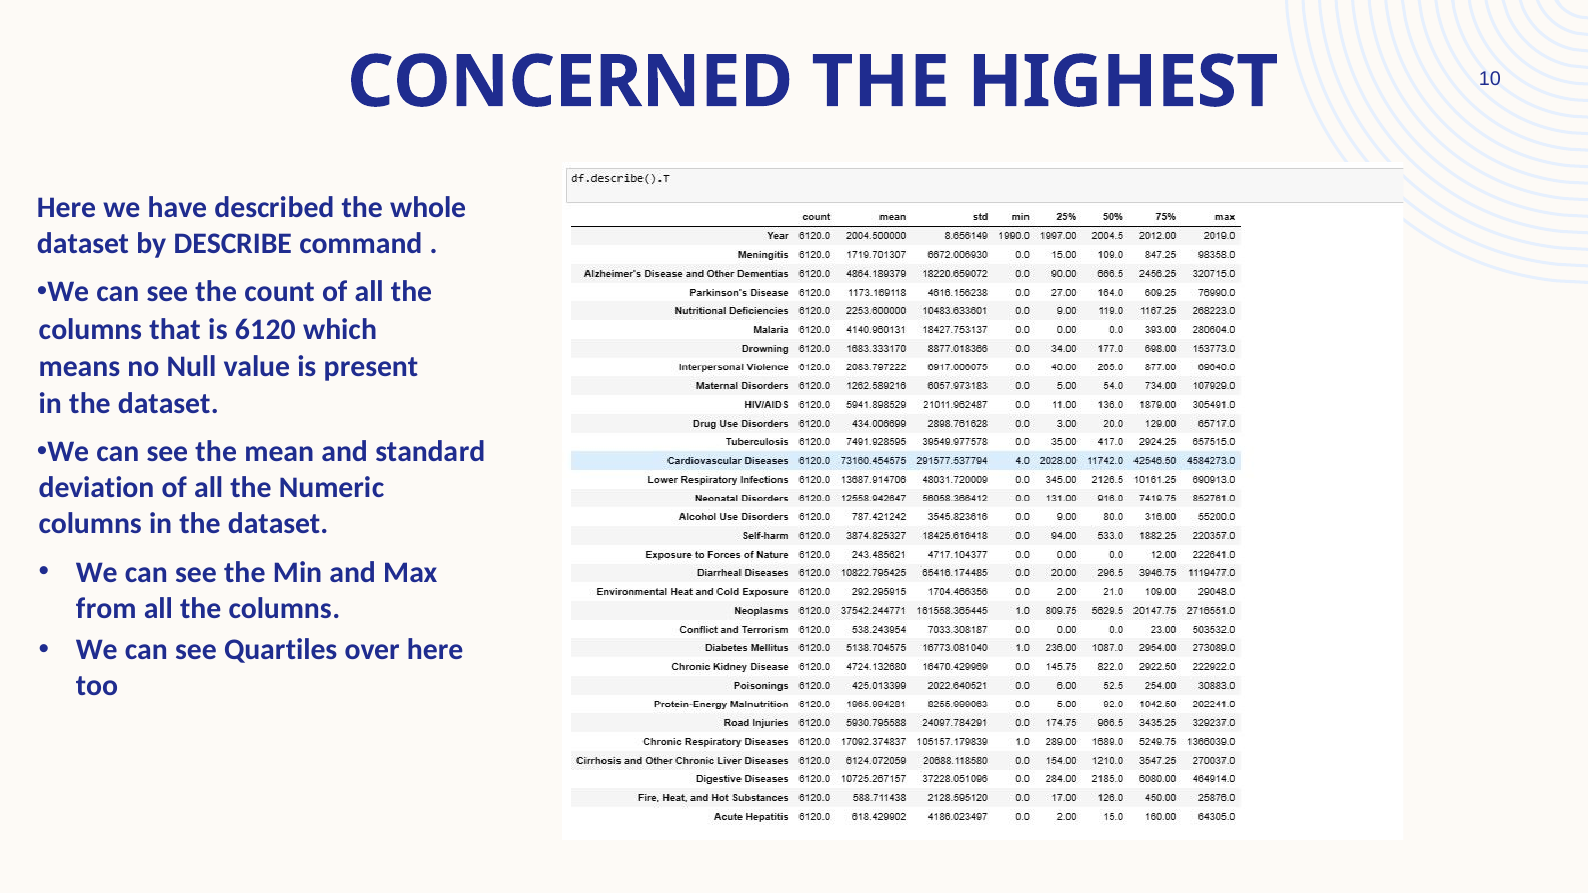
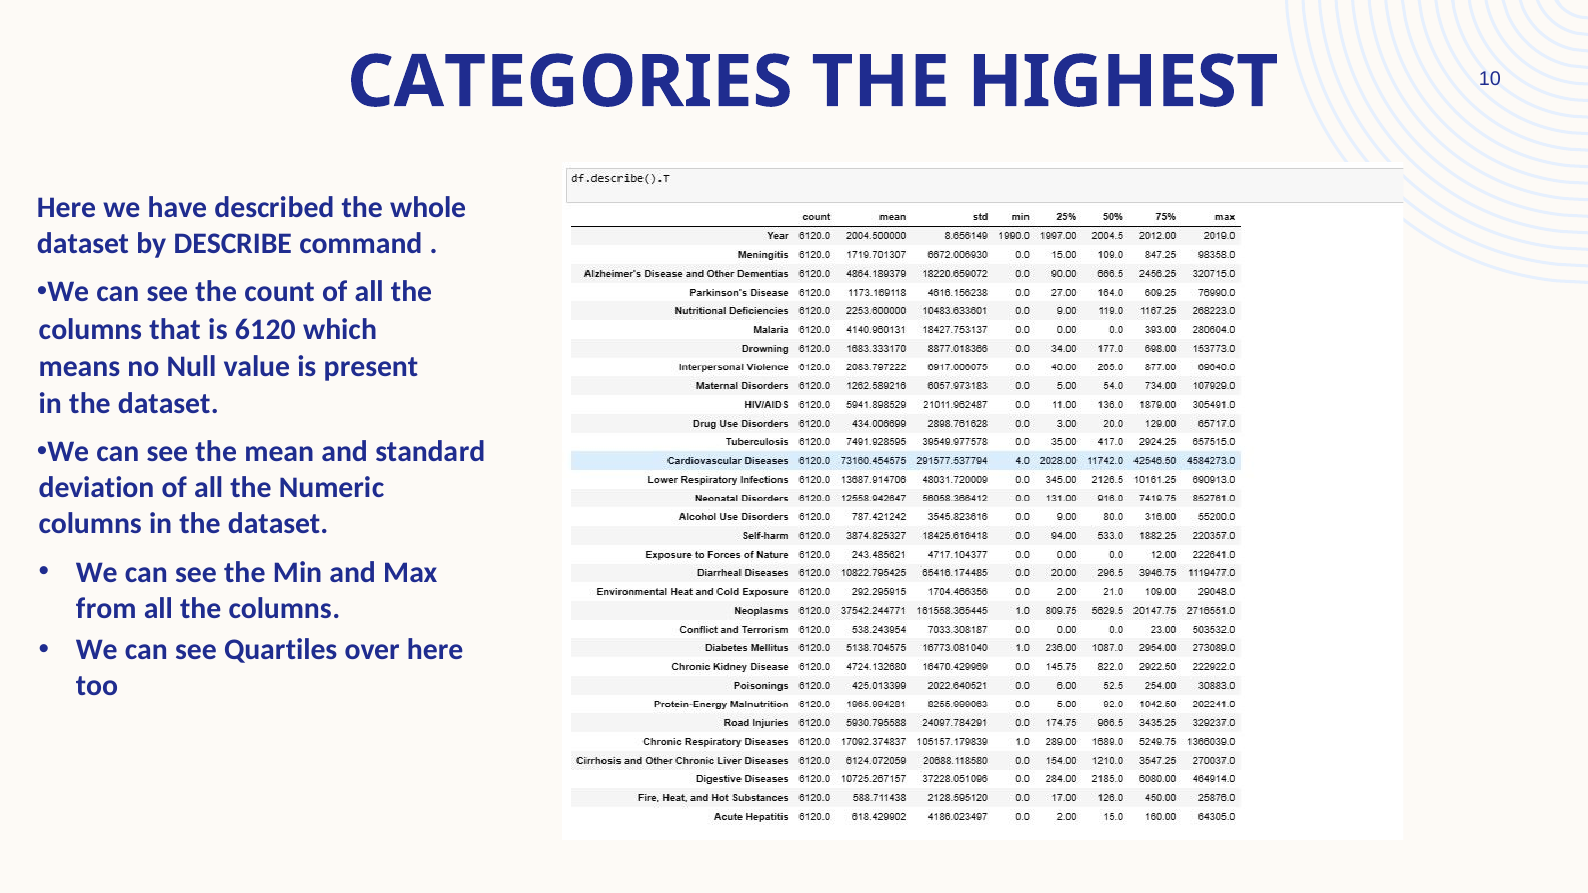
CONCERNED: CONCERNED -> CATEGORIES
